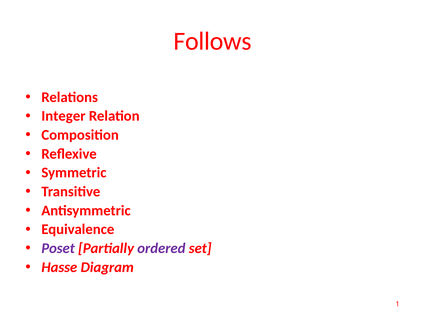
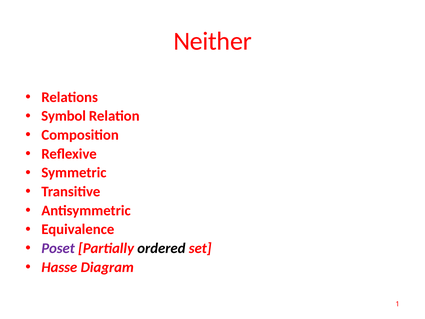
Follows: Follows -> Neither
Integer: Integer -> Symbol
ordered colour: purple -> black
